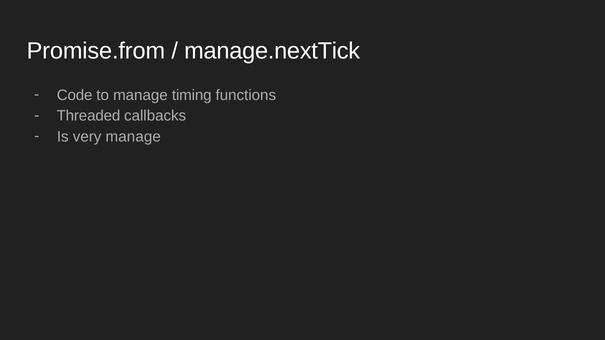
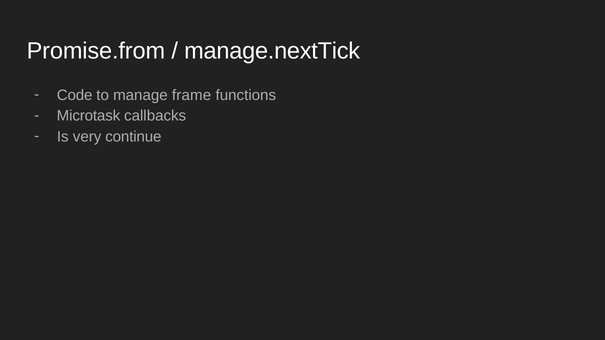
timing: timing -> frame
Threaded: Threaded -> Microtask
very manage: manage -> continue
